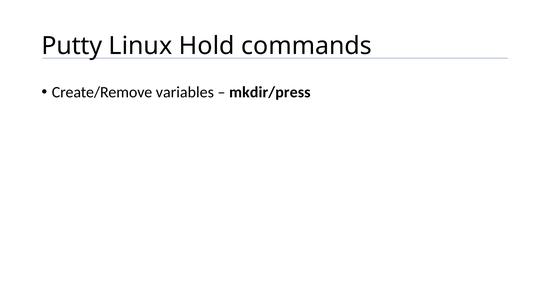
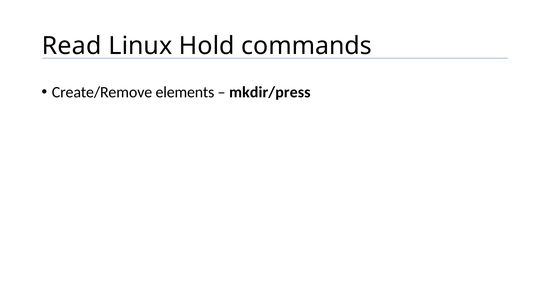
Putty: Putty -> Read
variables: variables -> elements
